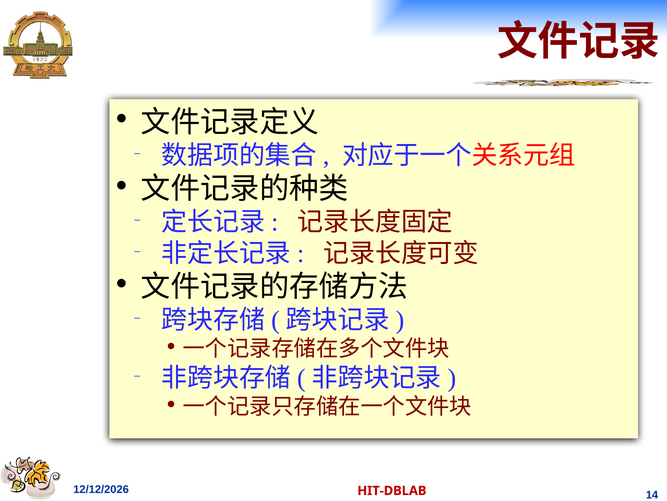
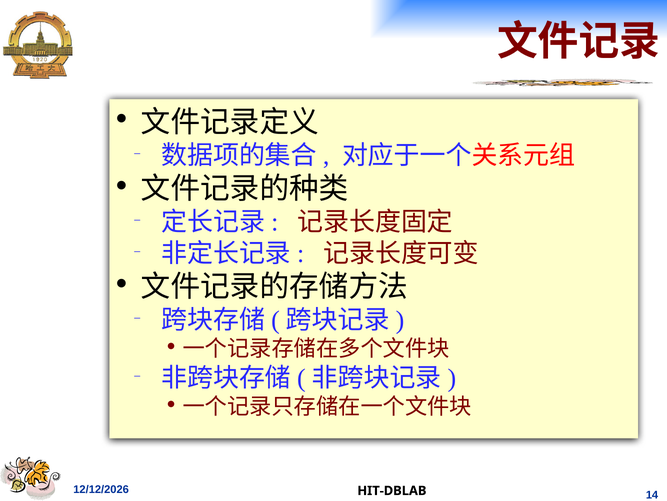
HIT-DBLAB colour: red -> black
